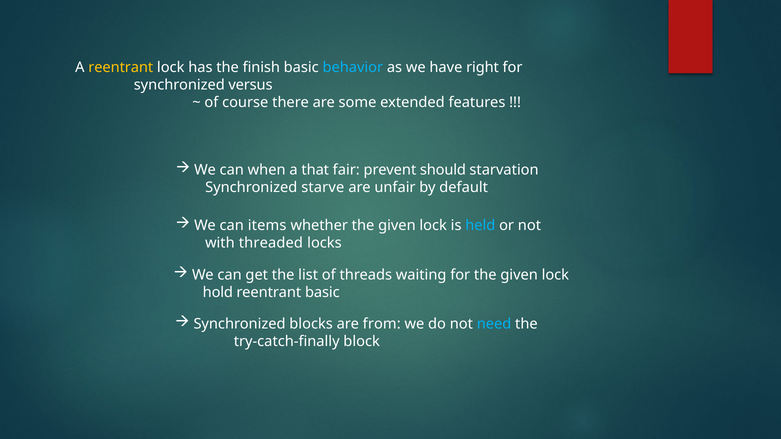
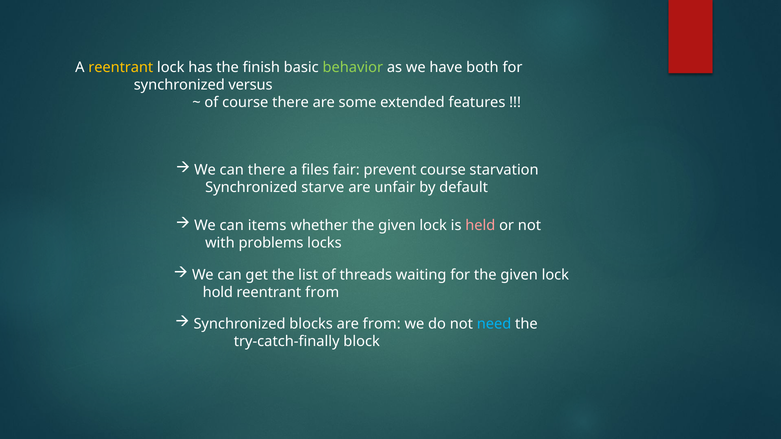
behavior colour: light blue -> light green
right: right -> both
can when: when -> there
that: that -> files
prevent should: should -> course
held colour: light blue -> pink
threaded: threaded -> problems
reentrant basic: basic -> from
